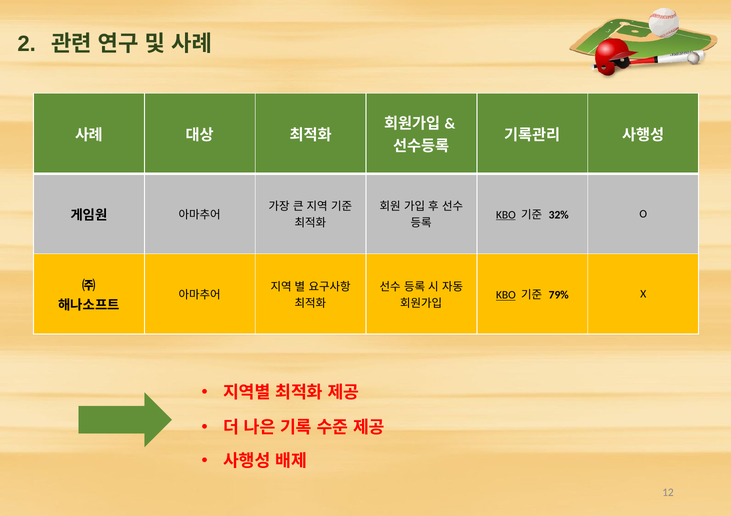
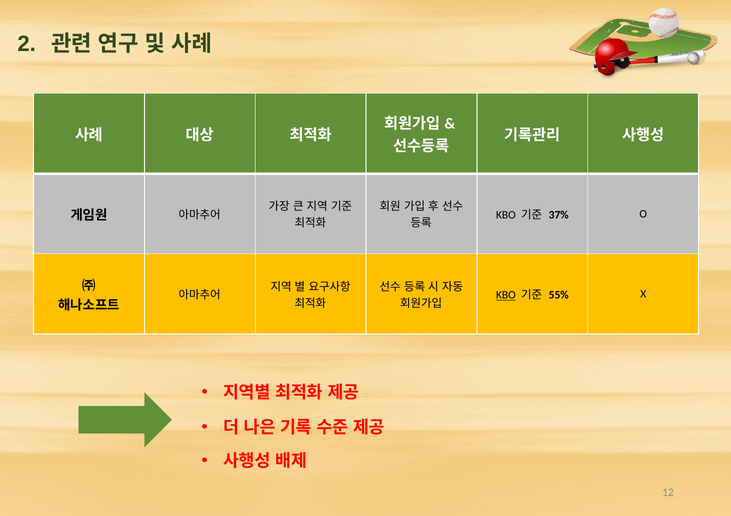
KBO at (506, 215) underline: present -> none
32%: 32% -> 37%
79%: 79% -> 55%
